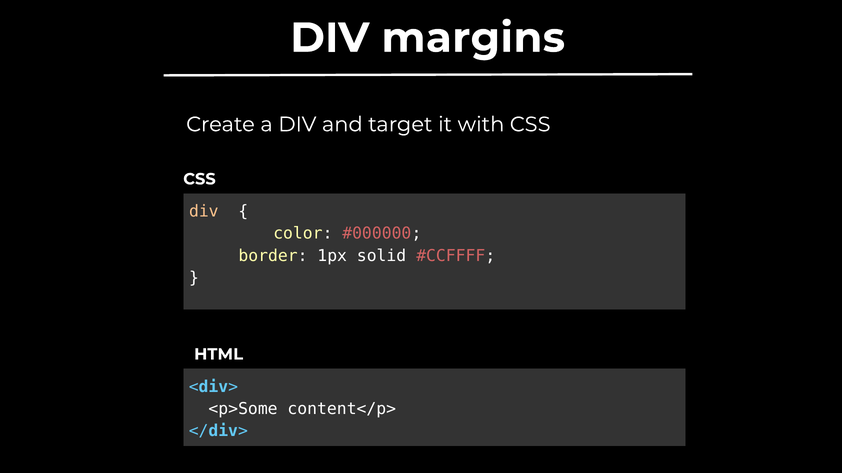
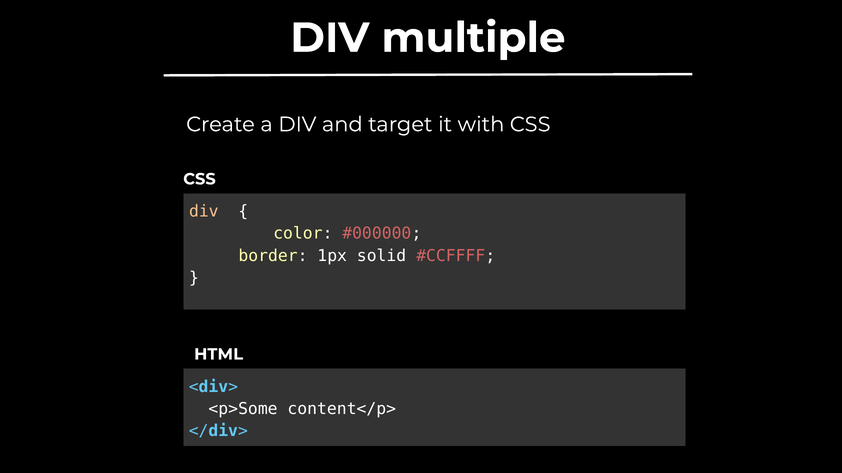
margins: margins -> multiple
